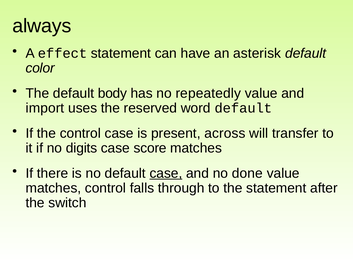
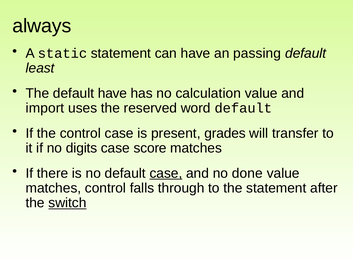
effect: effect -> static
asterisk: asterisk -> passing
color: color -> least
default body: body -> have
repeatedly: repeatedly -> calculation
across: across -> grades
switch underline: none -> present
